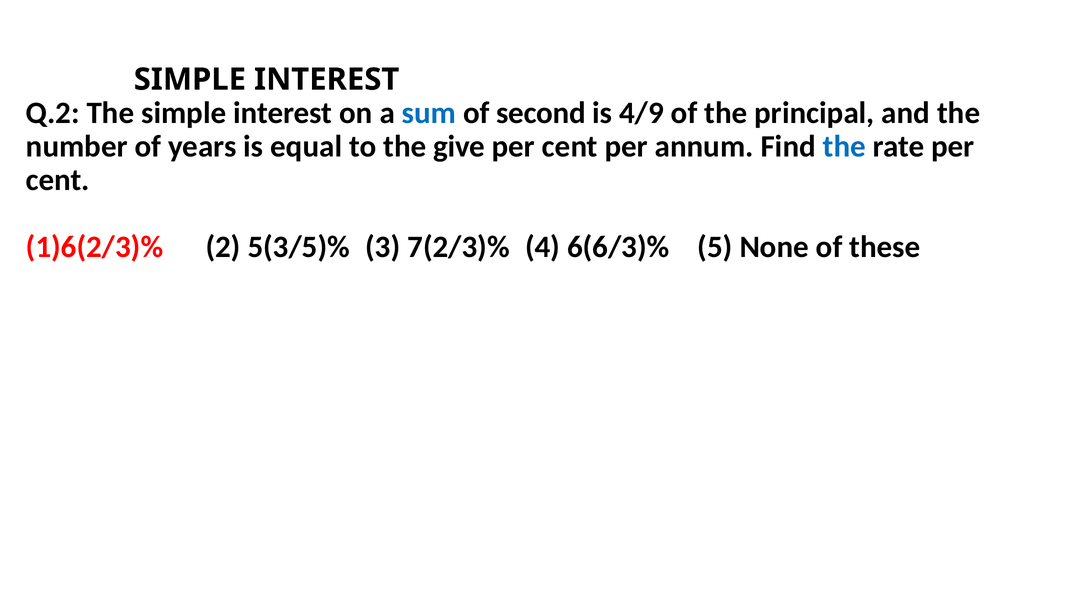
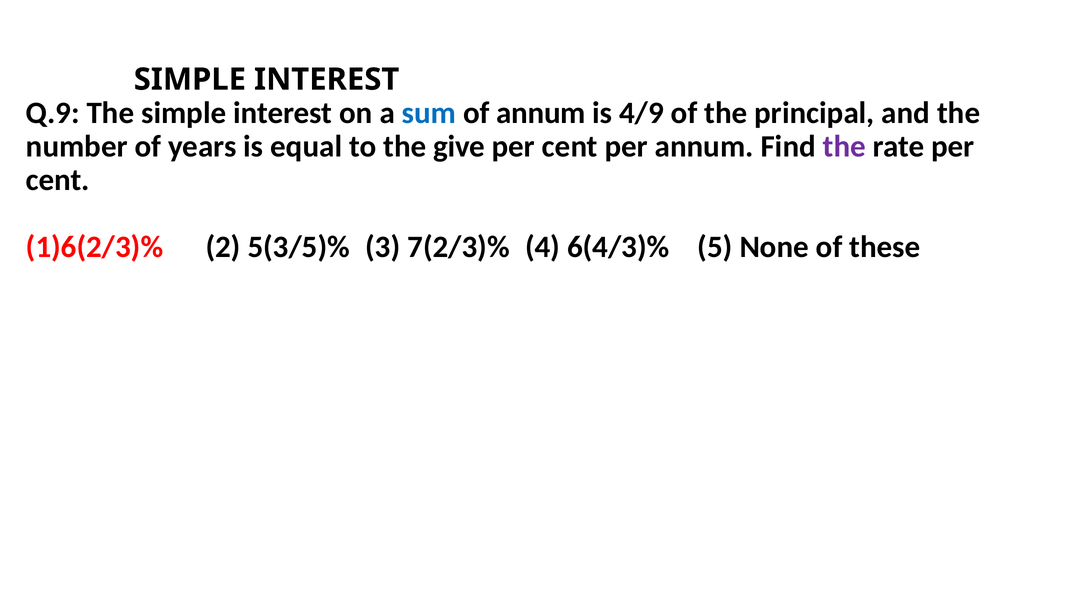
Q.2: Q.2 -> Q.9
of second: second -> annum
the at (844, 146) colour: blue -> purple
6(6/3)%: 6(6/3)% -> 6(4/3)%
